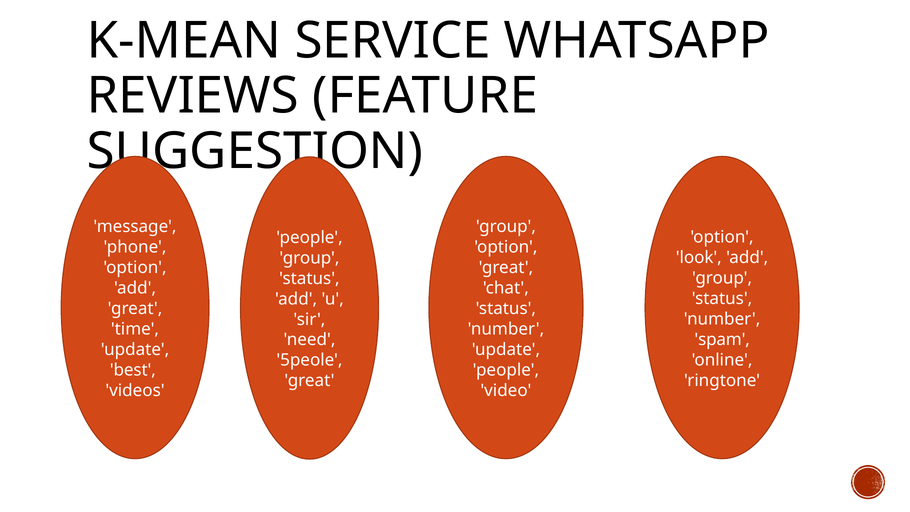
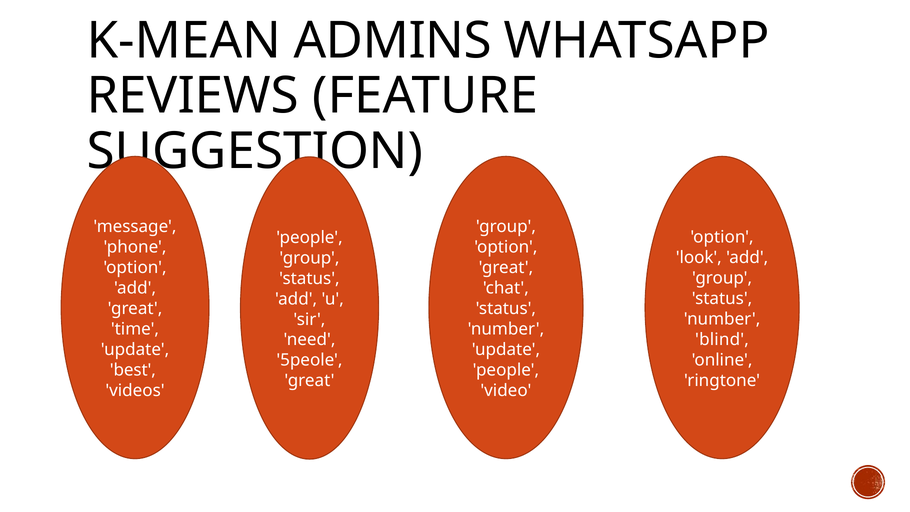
SERVICE: SERVICE -> ADMINS
spam: spam -> blind
